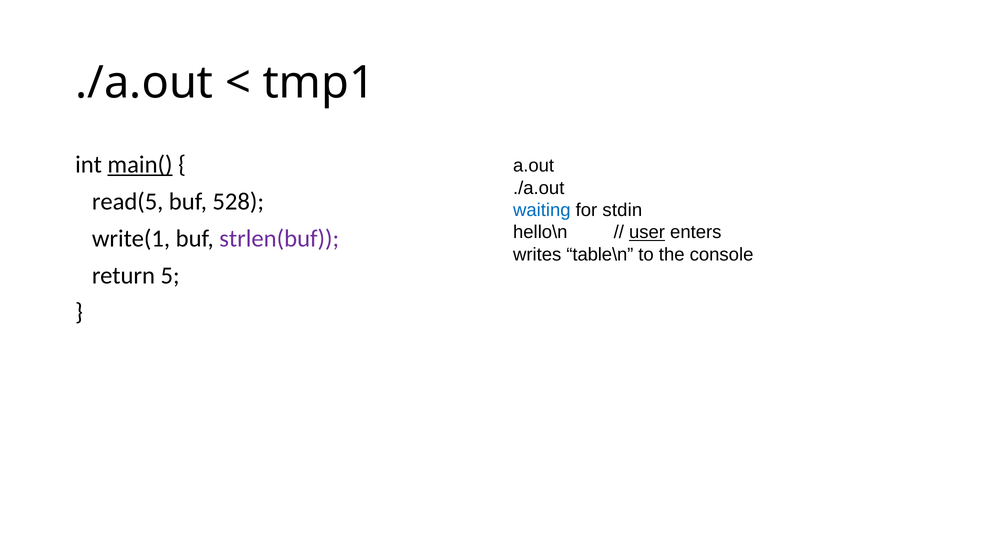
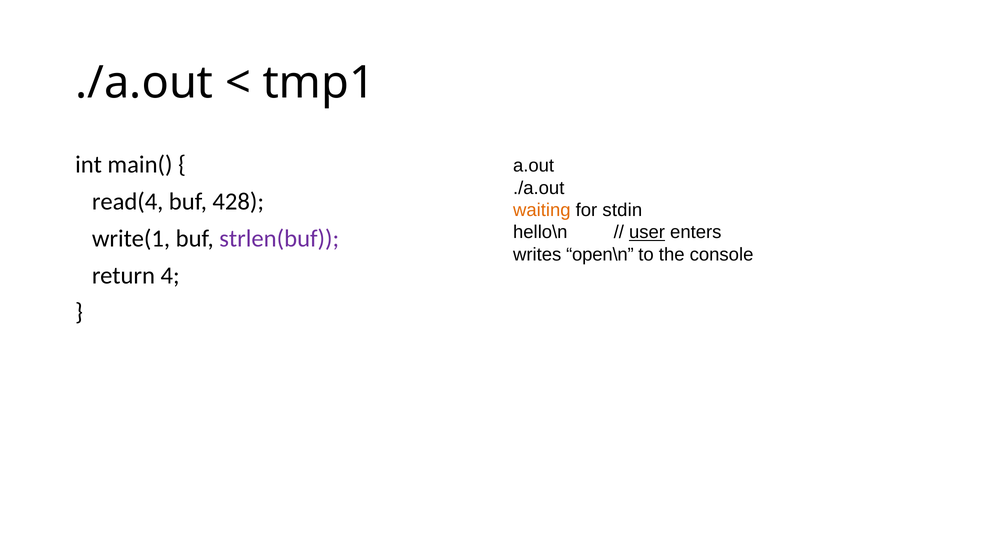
main( underline: present -> none
read(5: read(5 -> read(4
528: 528 -> 428
waiting colour: blue -> orange
table\n: table\n -> open\n
5: 5 -> 4
